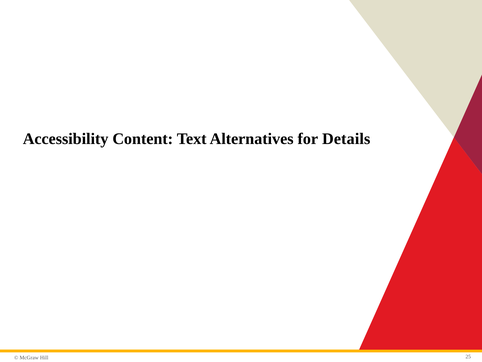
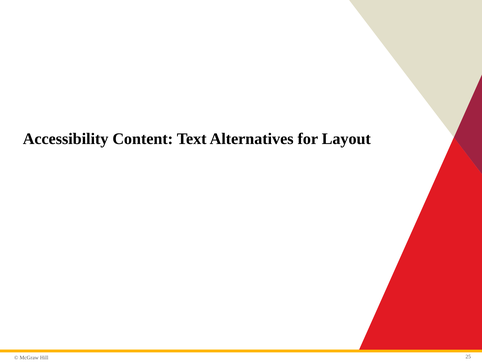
Details: Details -> Layout
